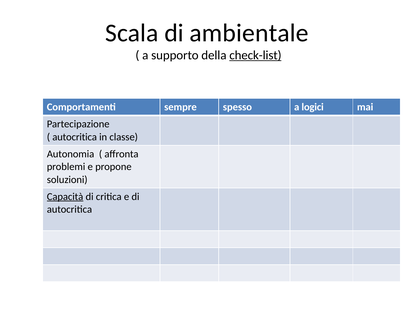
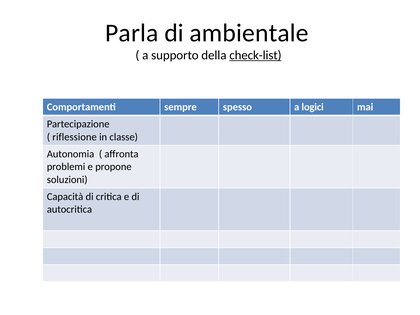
Scala: Scala -> Parla
autocritica at (75, 137): autocritica -> riflessione
Capacità underline: present -> none
